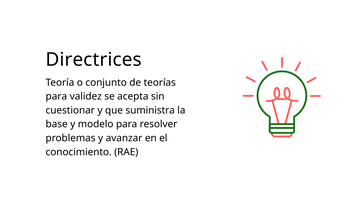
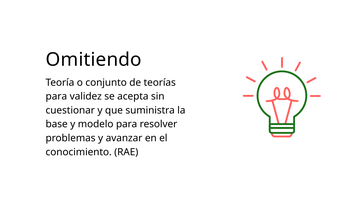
Directrices: Directrices -> Omitiendo
